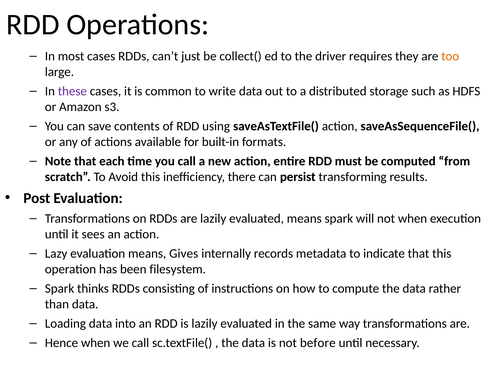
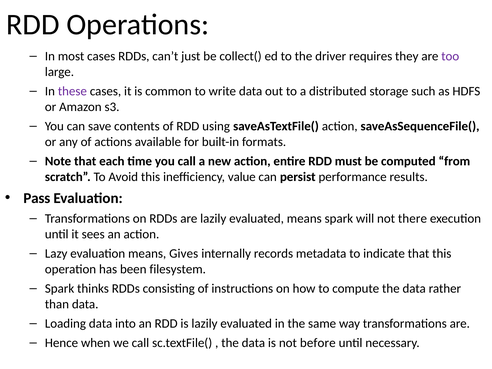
too colour: orange -> purple
there: there -> value
transforming: transforming -> performance
Post: Post -> Pass
not when: when -> there
